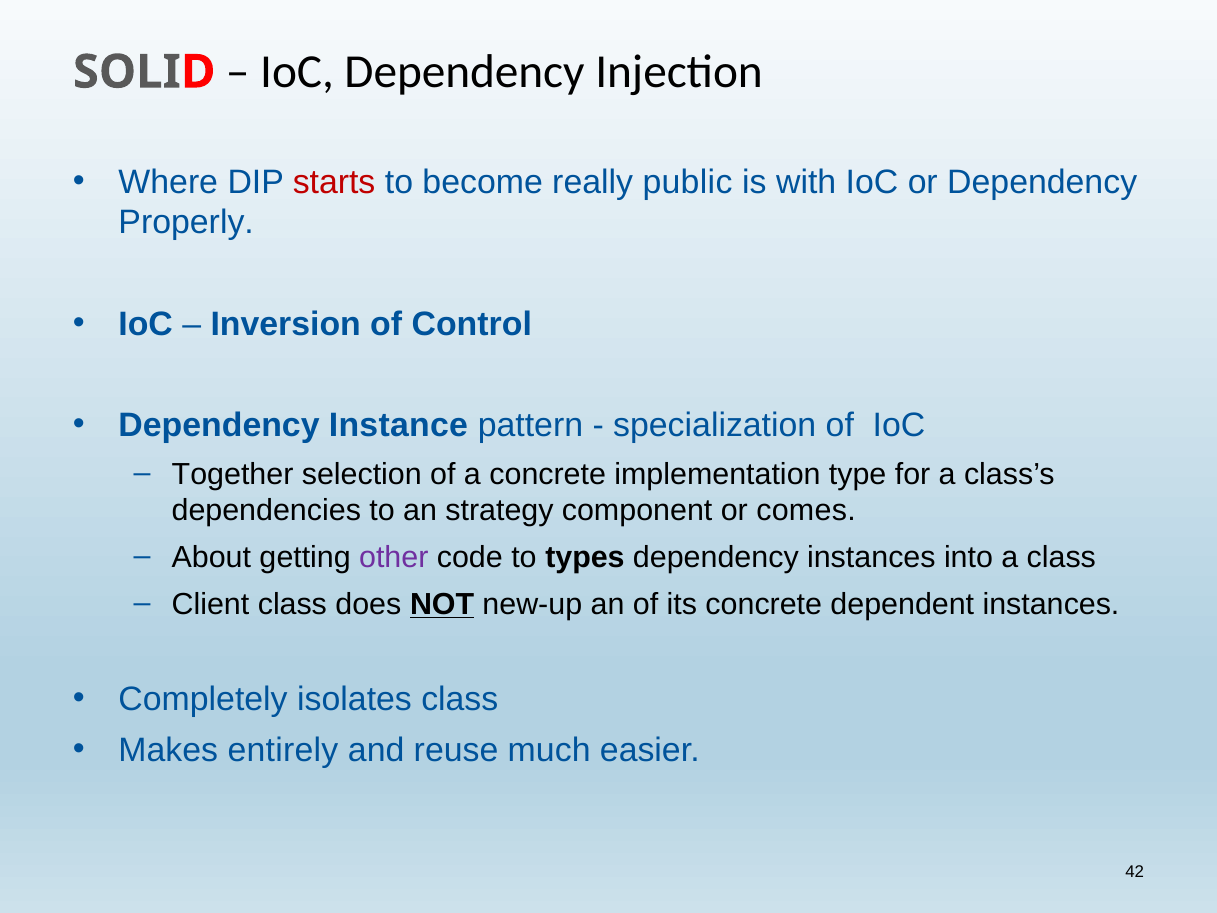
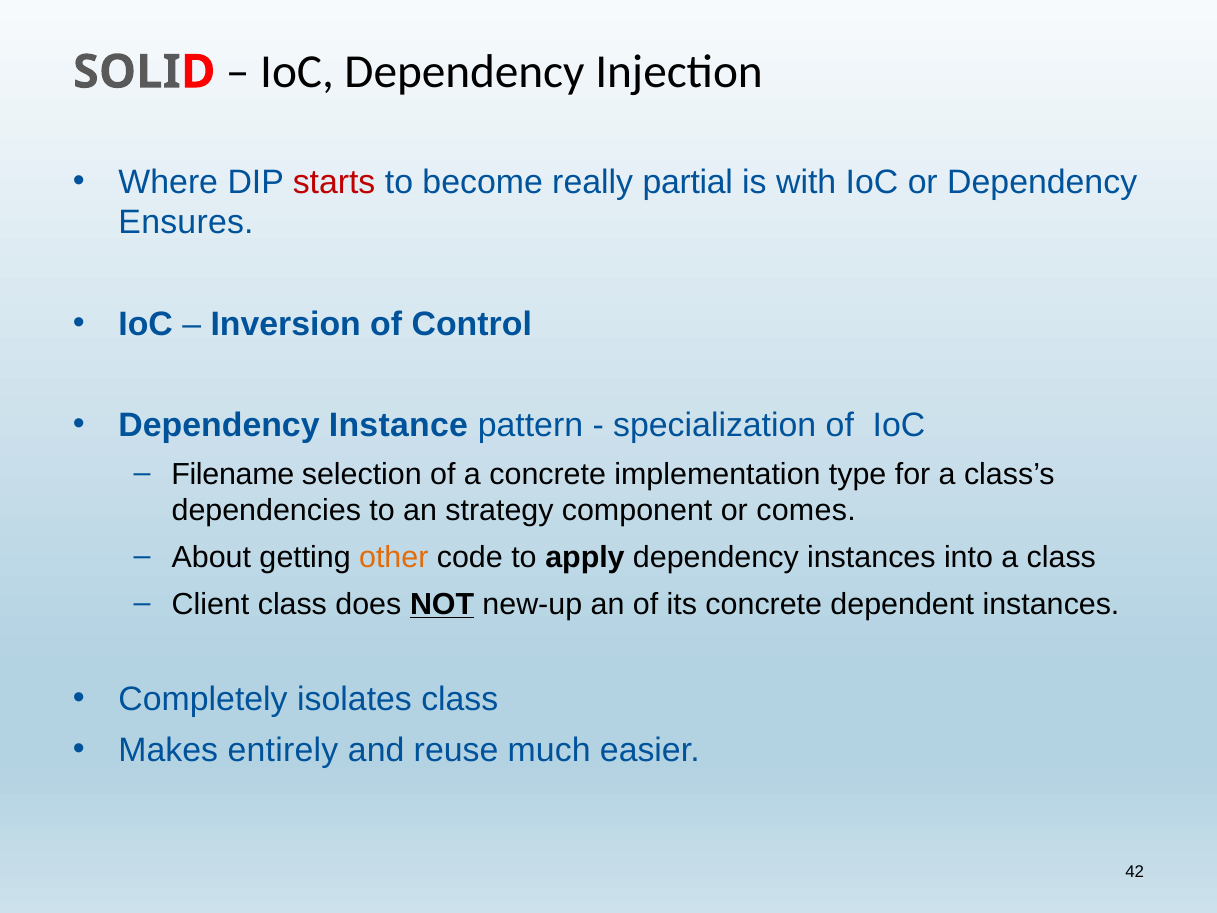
public: public -> partial
Properly: Properly -> Ensures
Together: Together -> Filename
other colour: purple -> orange
types: types -> apply
